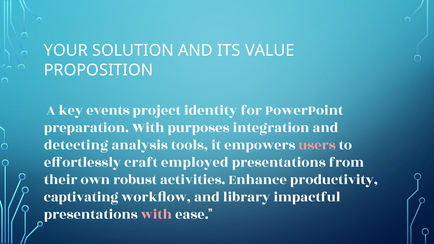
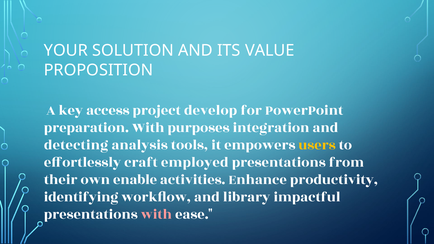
events: events -> access
identity: identity -> develop
users colour: pink -> yellow
robust: robust -> enable
captivating: captivating -> identifying
